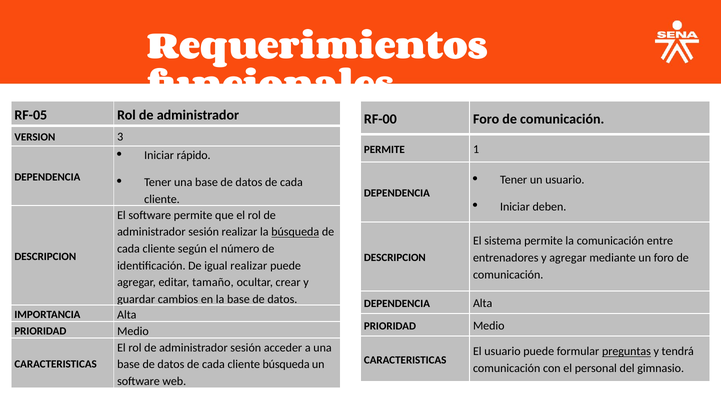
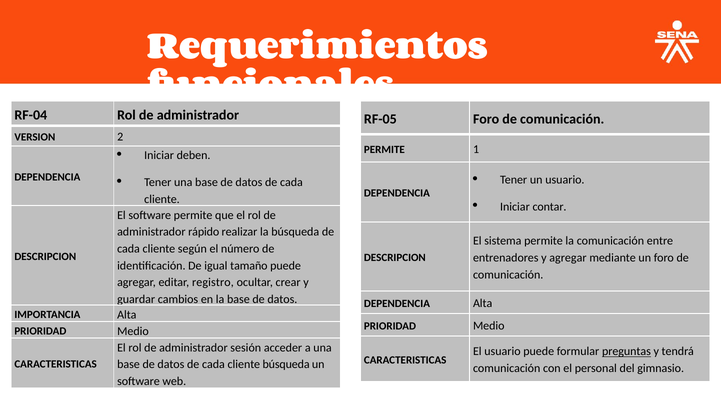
RF-05: RF-05 -> RF-04
RF-00: RF-00 -> RF-05
3: 3 -> 2
rápido: rápido -> deben
deben: deben -> contar
sesión at (204, 232): sesión -> rápido
búsqueda at (295, 232) underline: present -> none
igual realizar: realizar -> tamaño
tamaño: tamaño -> registro
